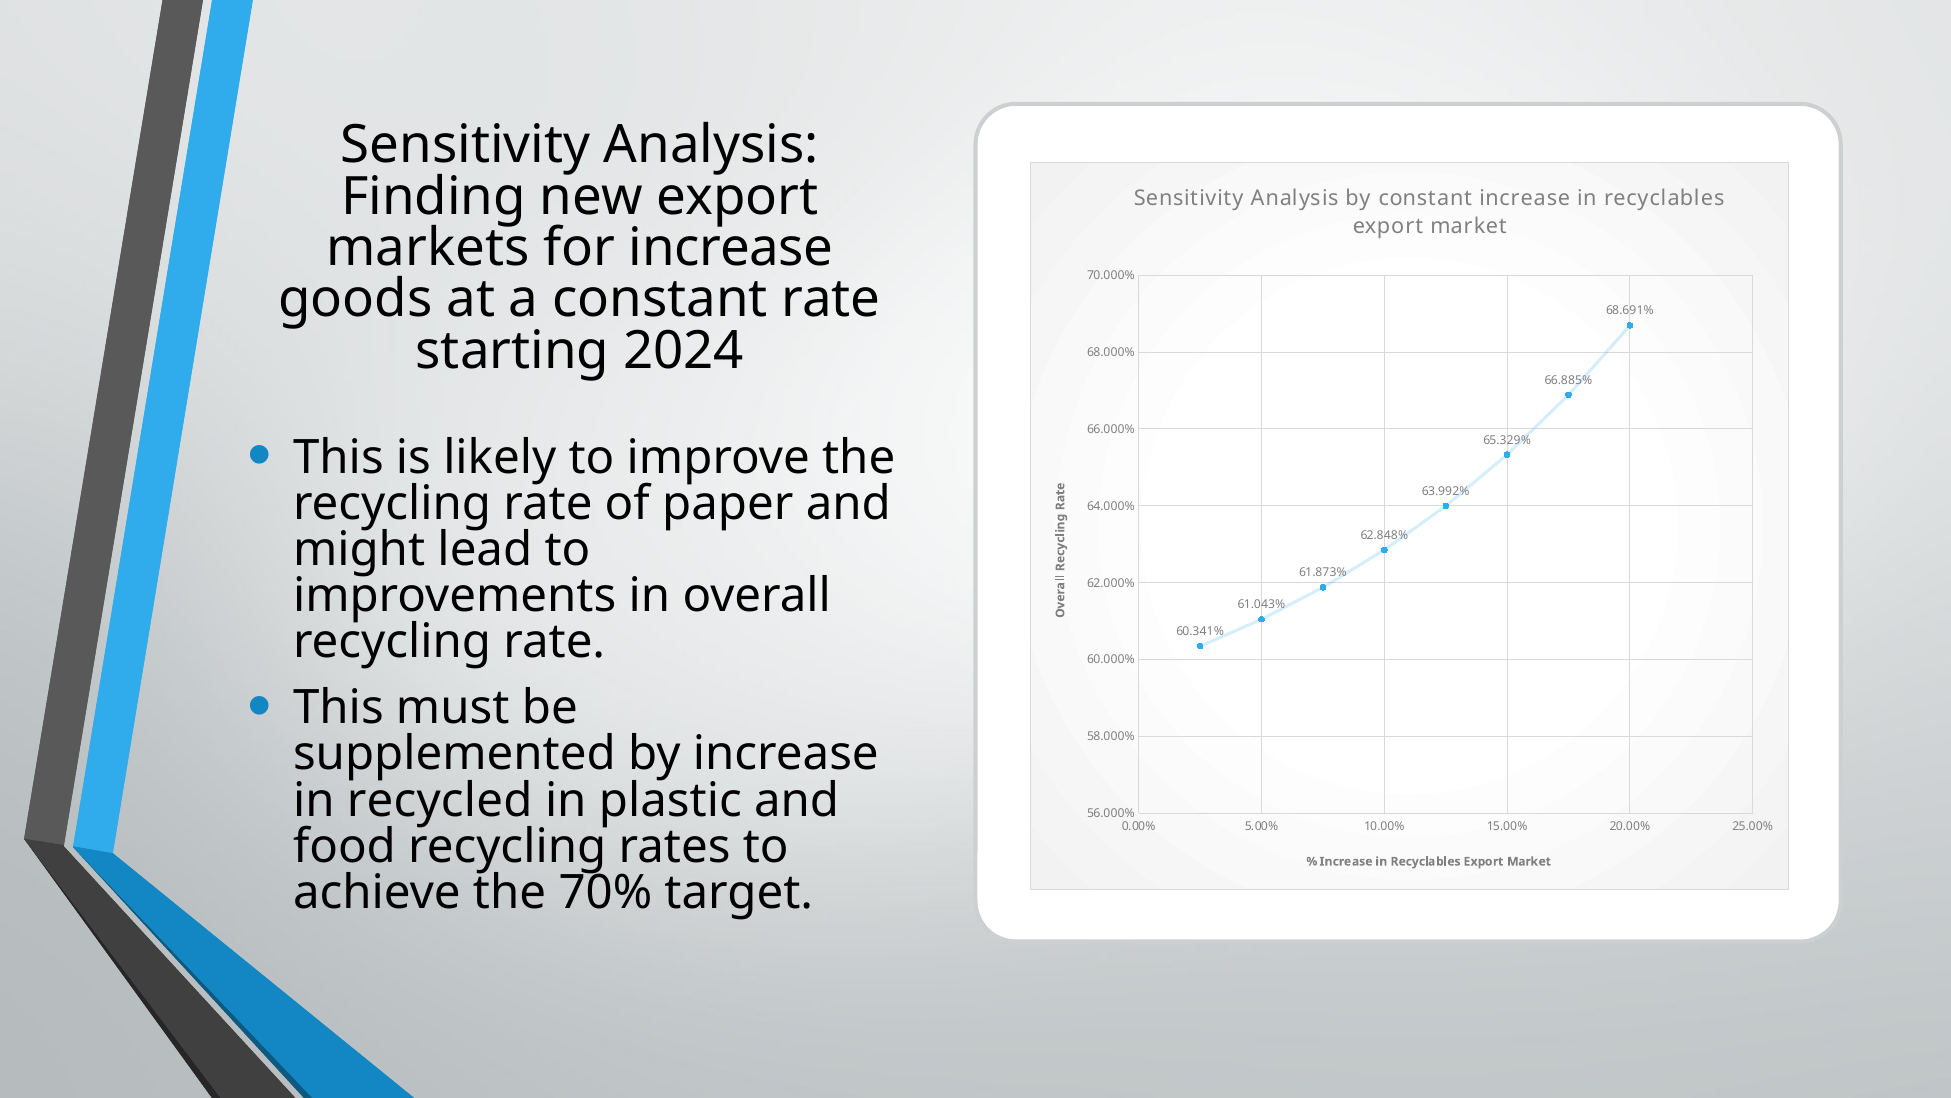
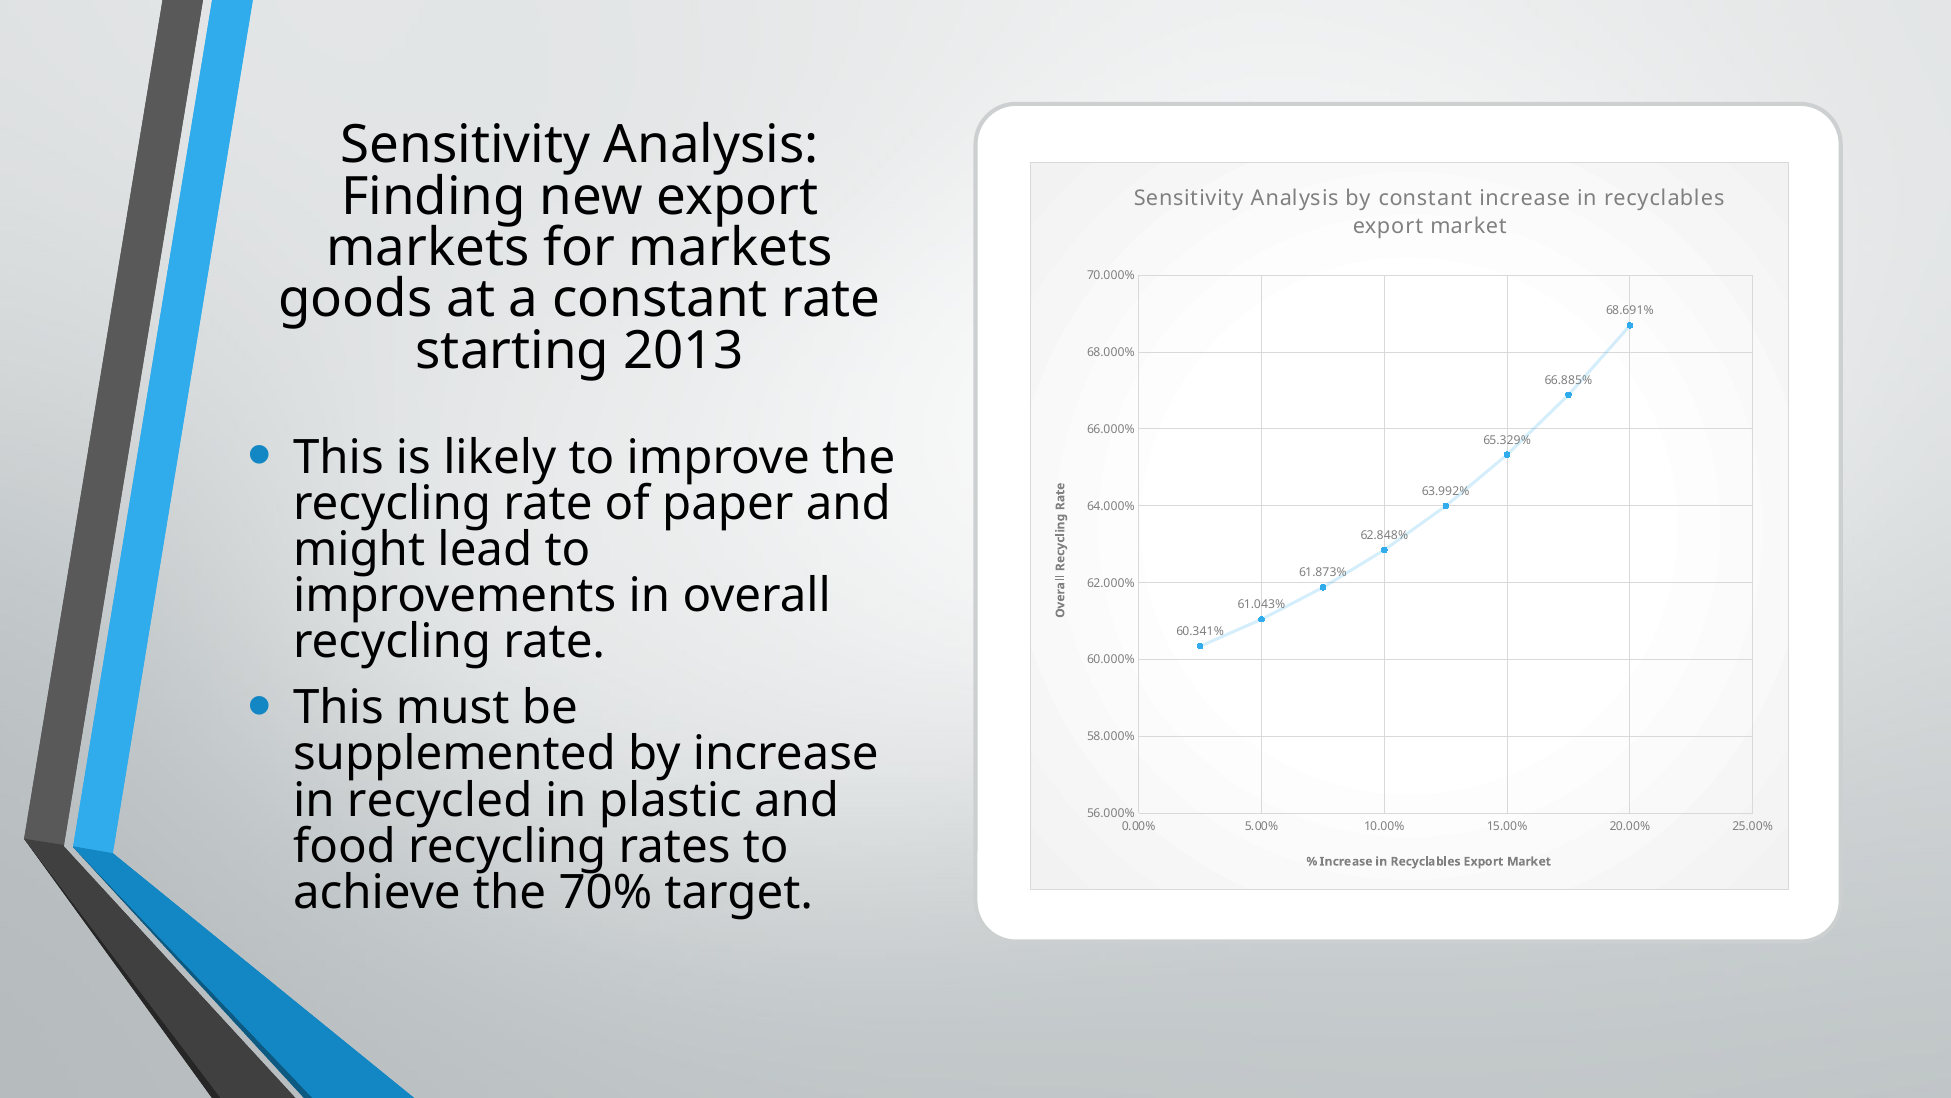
for increase: increase -> markets
2024: 2024 -> 2013
